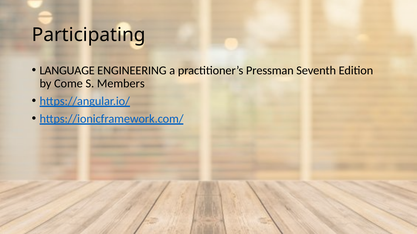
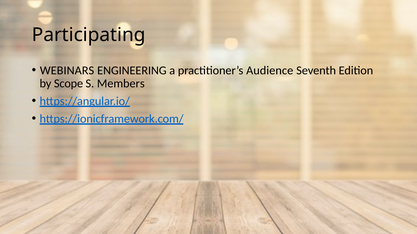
LANGUAGE: LANGUAGE -> WEBINARS
Pressman: Pressman -> Audience
Come: Come -> Scope
